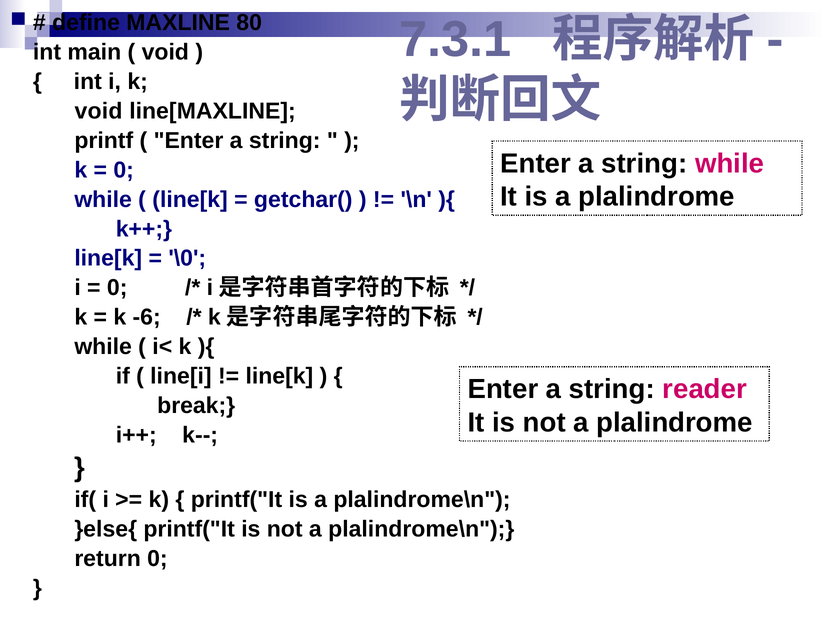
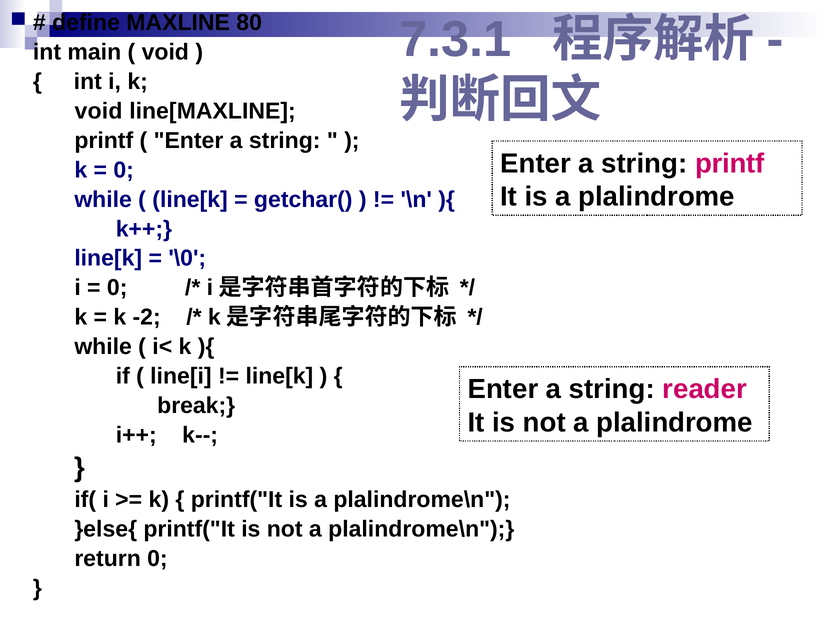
string while: while -> printf
-6: -6 -> -2
